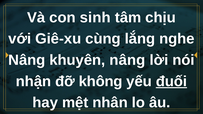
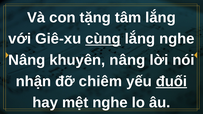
sinh: sinh -> tặng
tâm chịu: chịu -> lắng
cùng underline: none -> present
không: không -> chiêm
mệt nhân: nhân -> nghe
